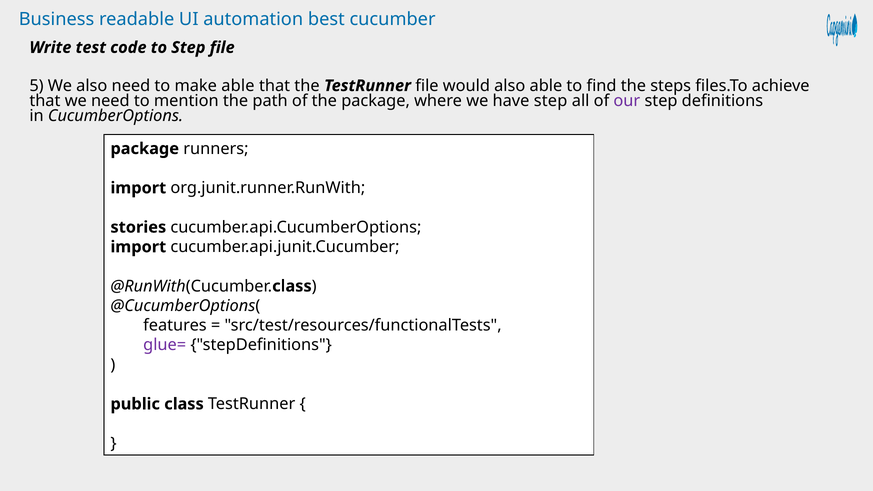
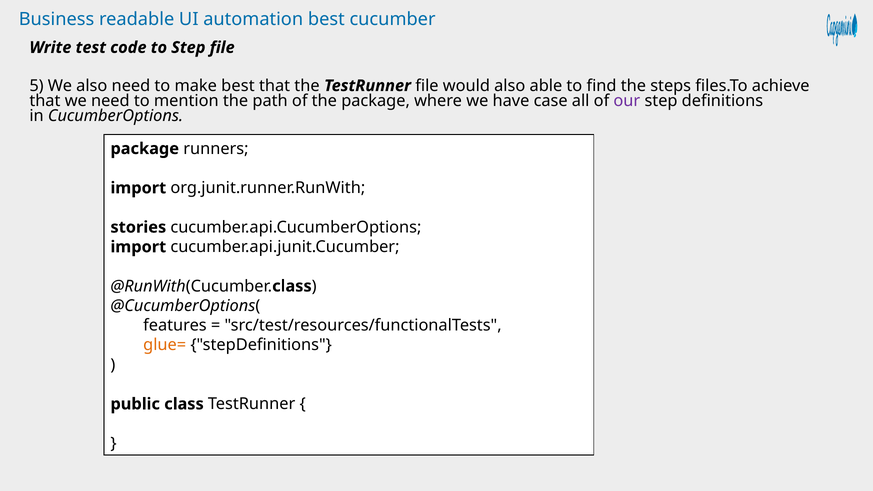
make able: able -> best
have step: step -> case
glue= colour: purple -> orange
